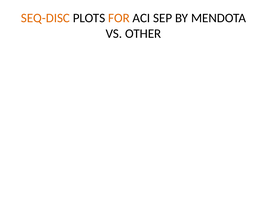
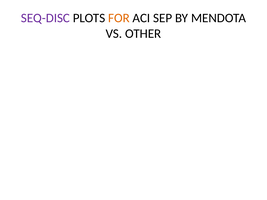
SEQ-DISC colour: orange -> purple
